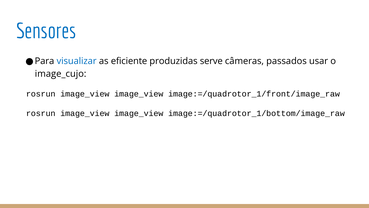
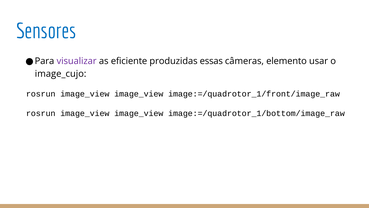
visualizar colour: blue -> purple
serve: serve -> essas
passados: passados -> elemento
